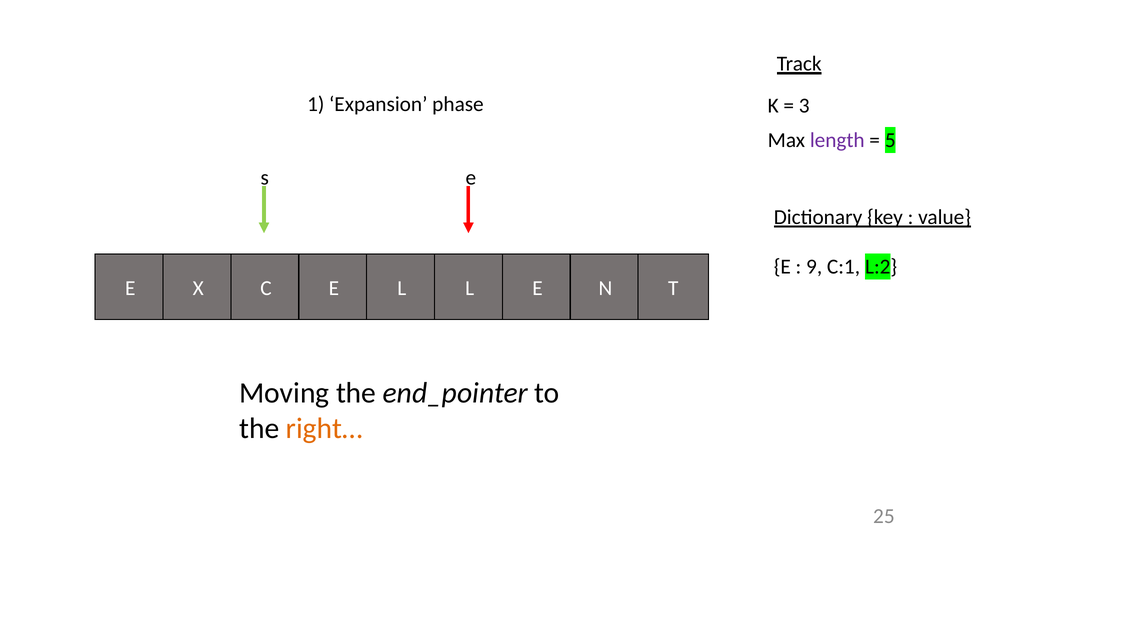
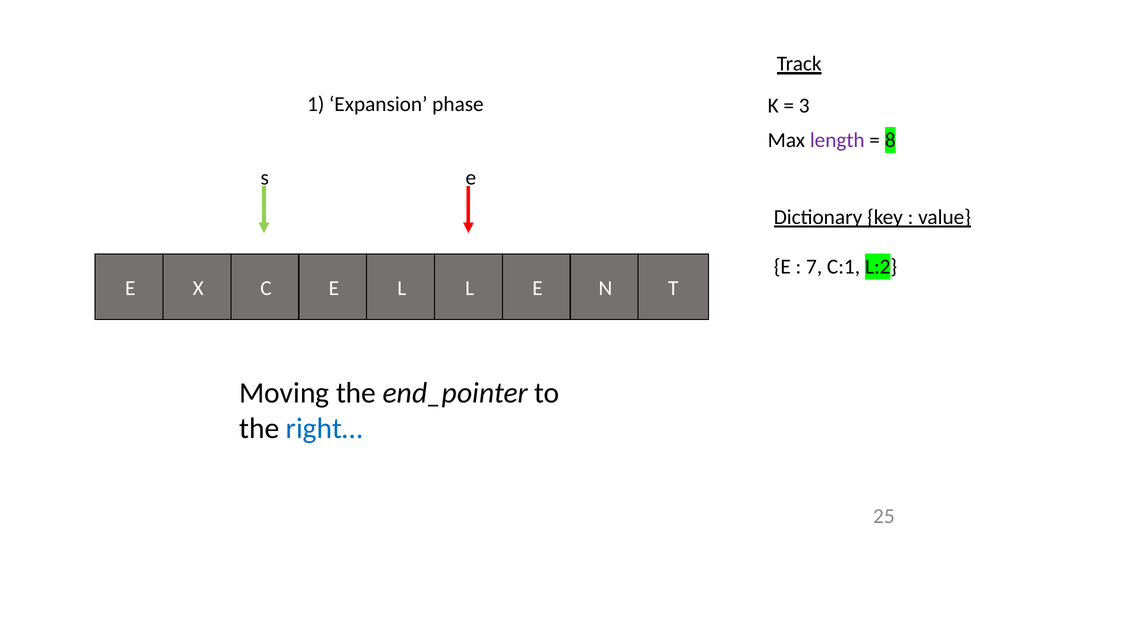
5: 5 -> 8
9: 9 -> 7
right… colour: orange -> blue
